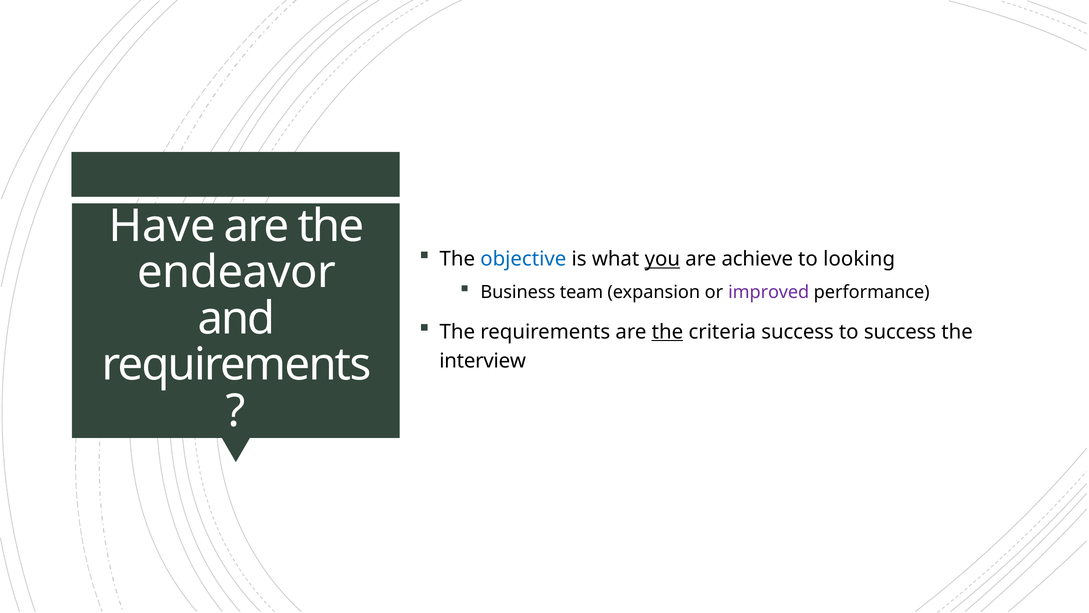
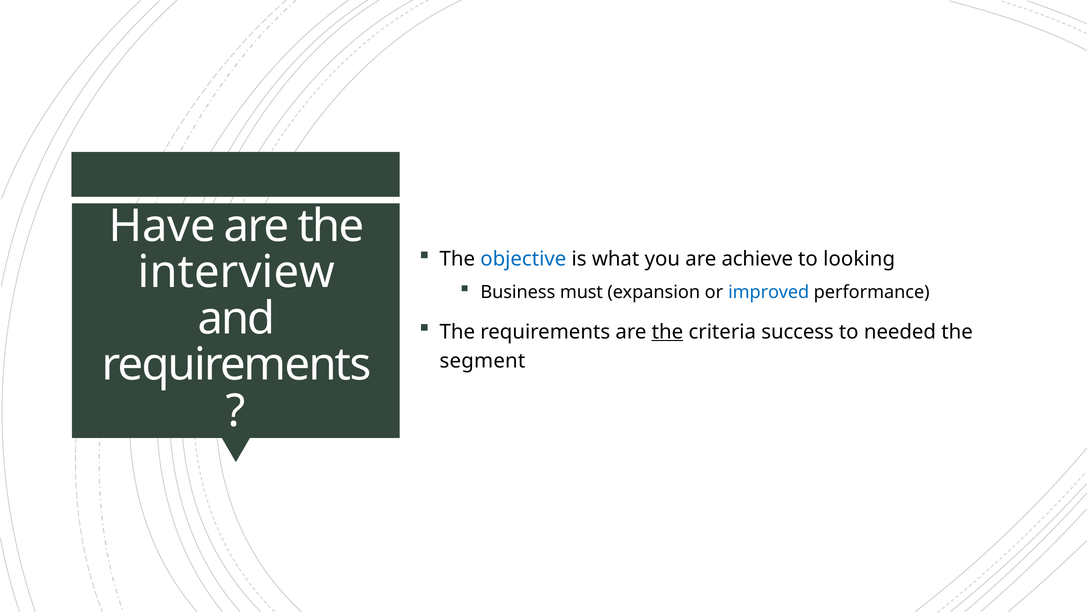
you underline: present -> none
endeavor: endeavor -> interview
team: team -> must
improved colour: purple -> blue
to success: success -> needed
interview: interview -> segment
